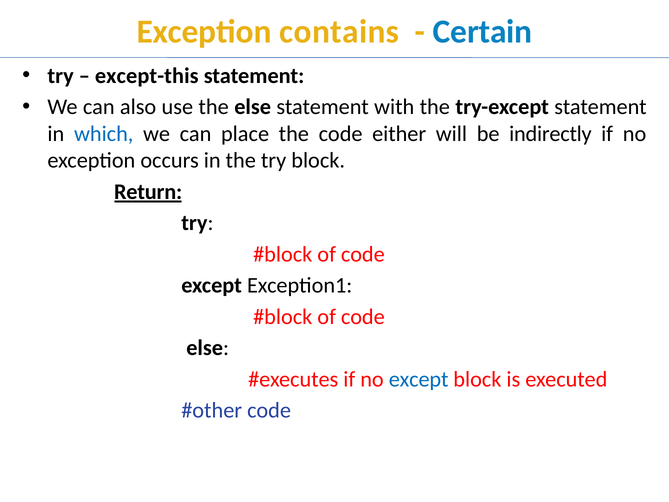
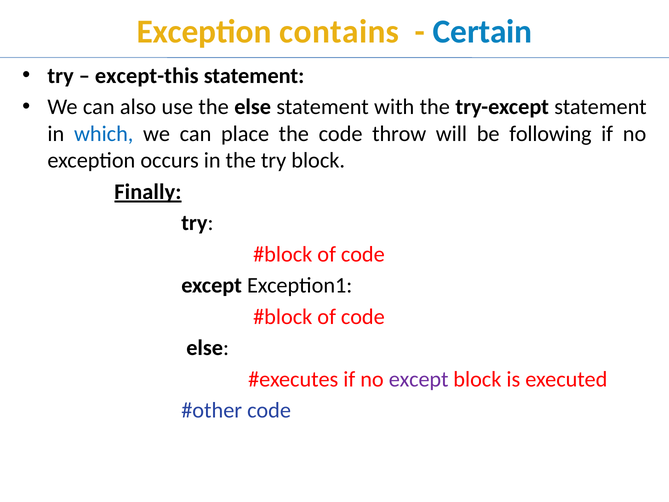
either: either -> throw
indirectly: indirectly -> following
Return: Return -> Finally
except at (419, 379) colour: blue -> purple
